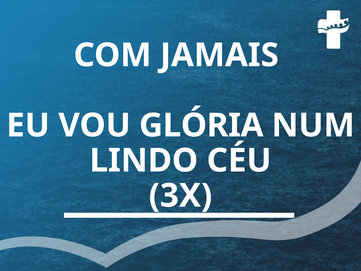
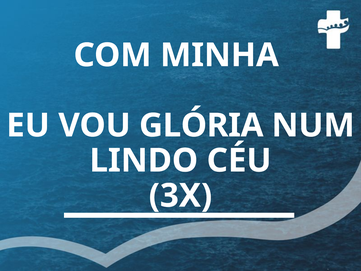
JAMAIS: JAMAIS -> MINHA
